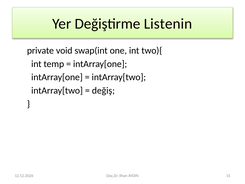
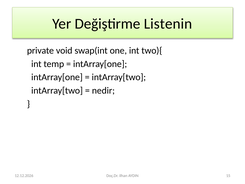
değiş: değiş -> nedir
